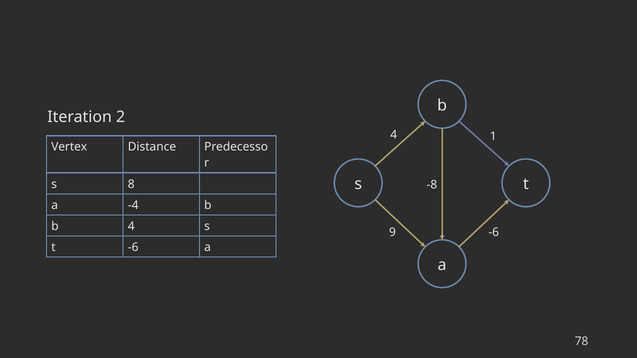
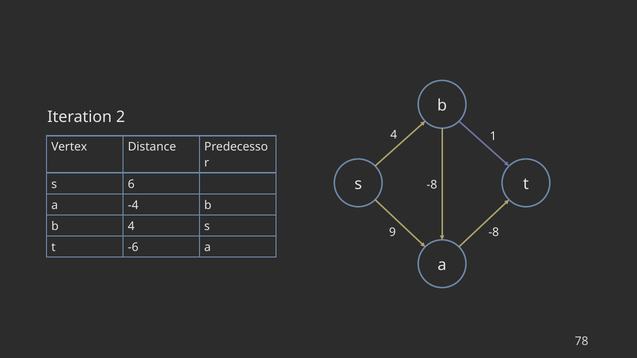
8: 8 -> 6
-6 at (494, 232): -6 -> -8
